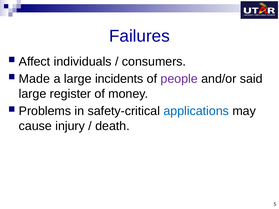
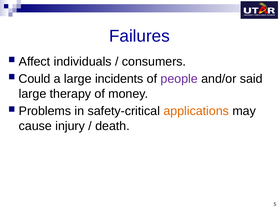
Made: Made -> Could
register: register -> therapy
applications colour: blue -> orange
